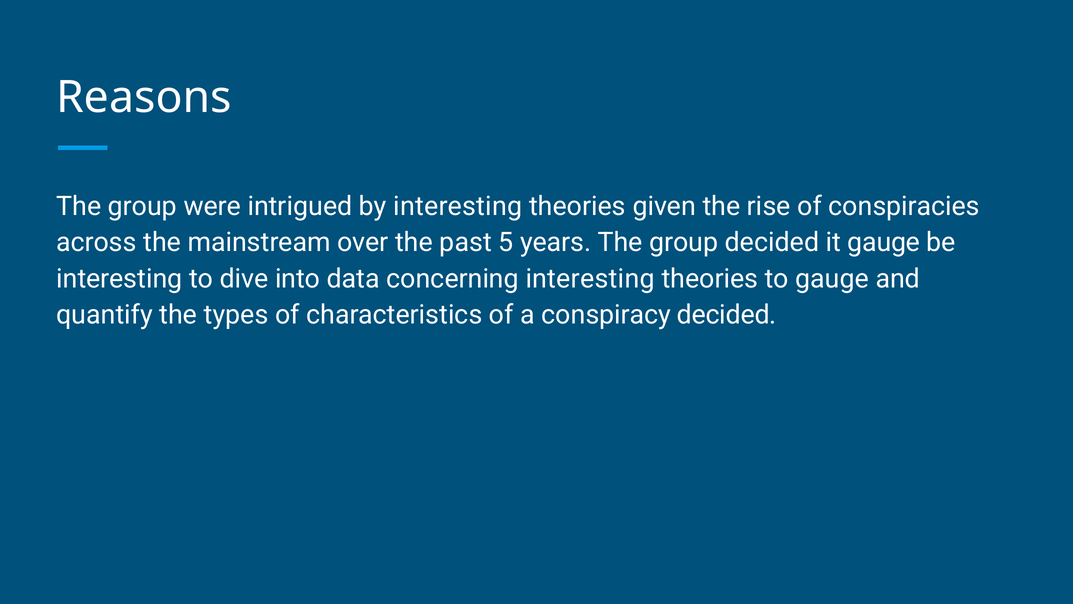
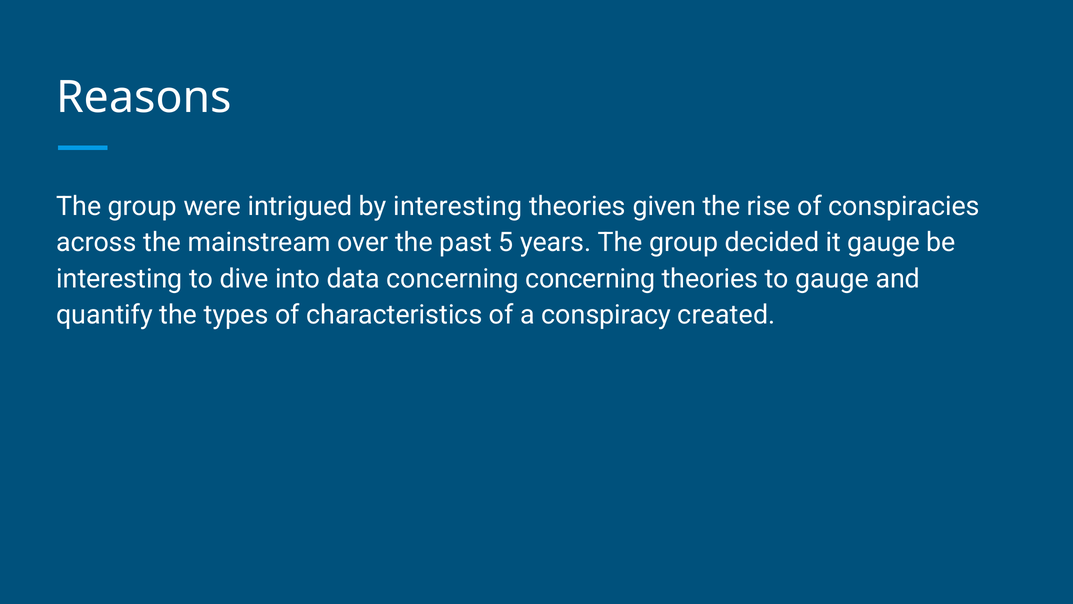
concerning interesting: interesting -> concerning
conspiracy decided: decided -> created
